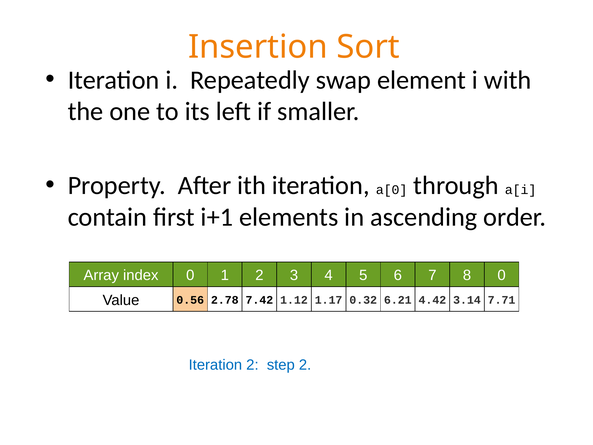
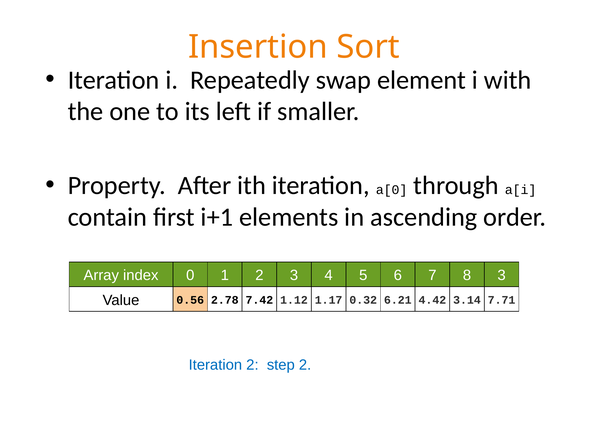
8 0: 0 -> 3
